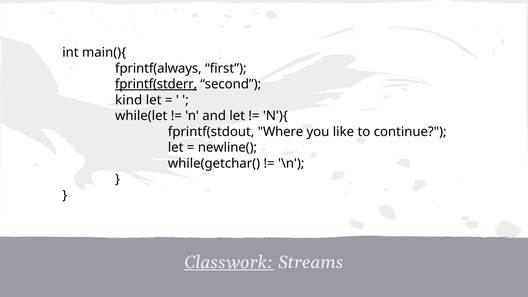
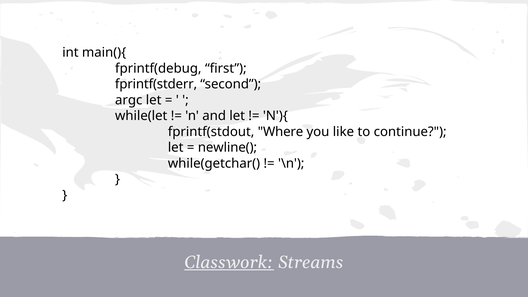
fprintf(always: fprintf(always -> fprintf(debug
fprintf(stderr underline: present -> none
kind: kind -> argc
